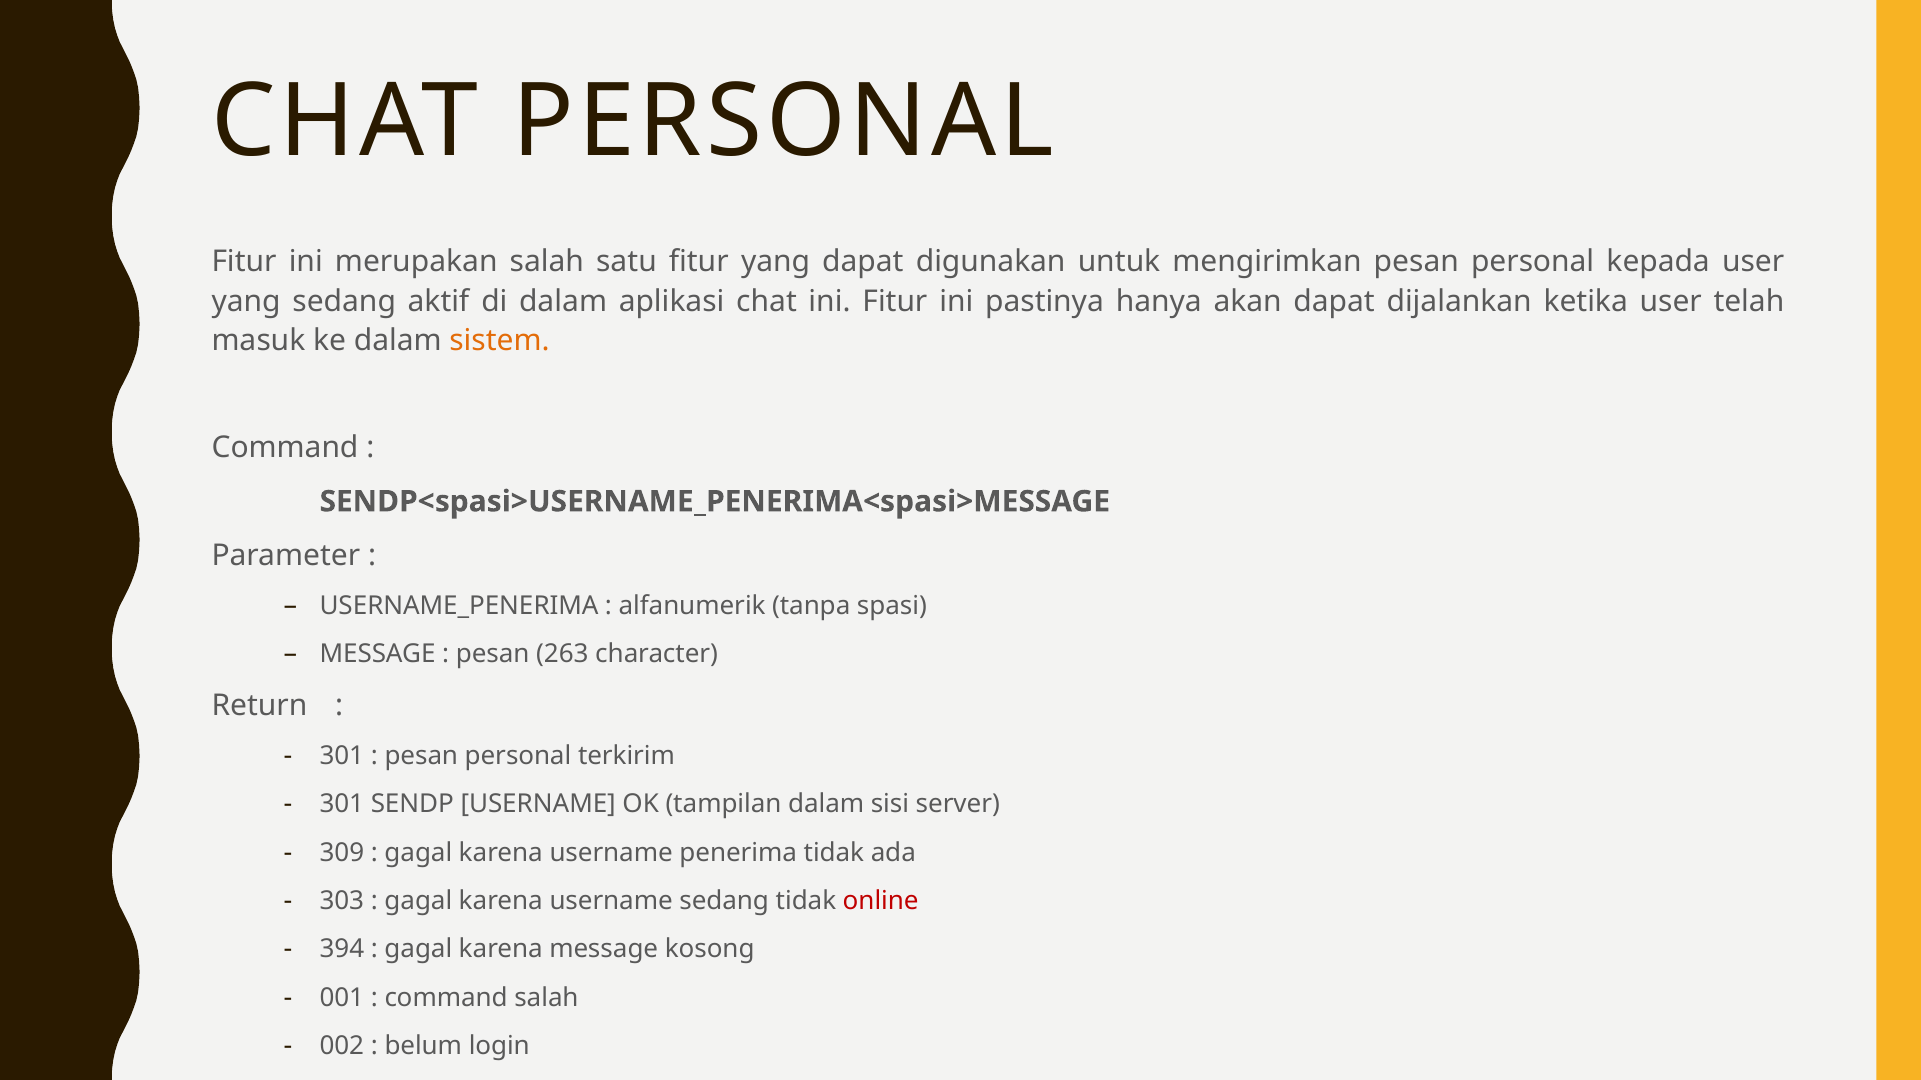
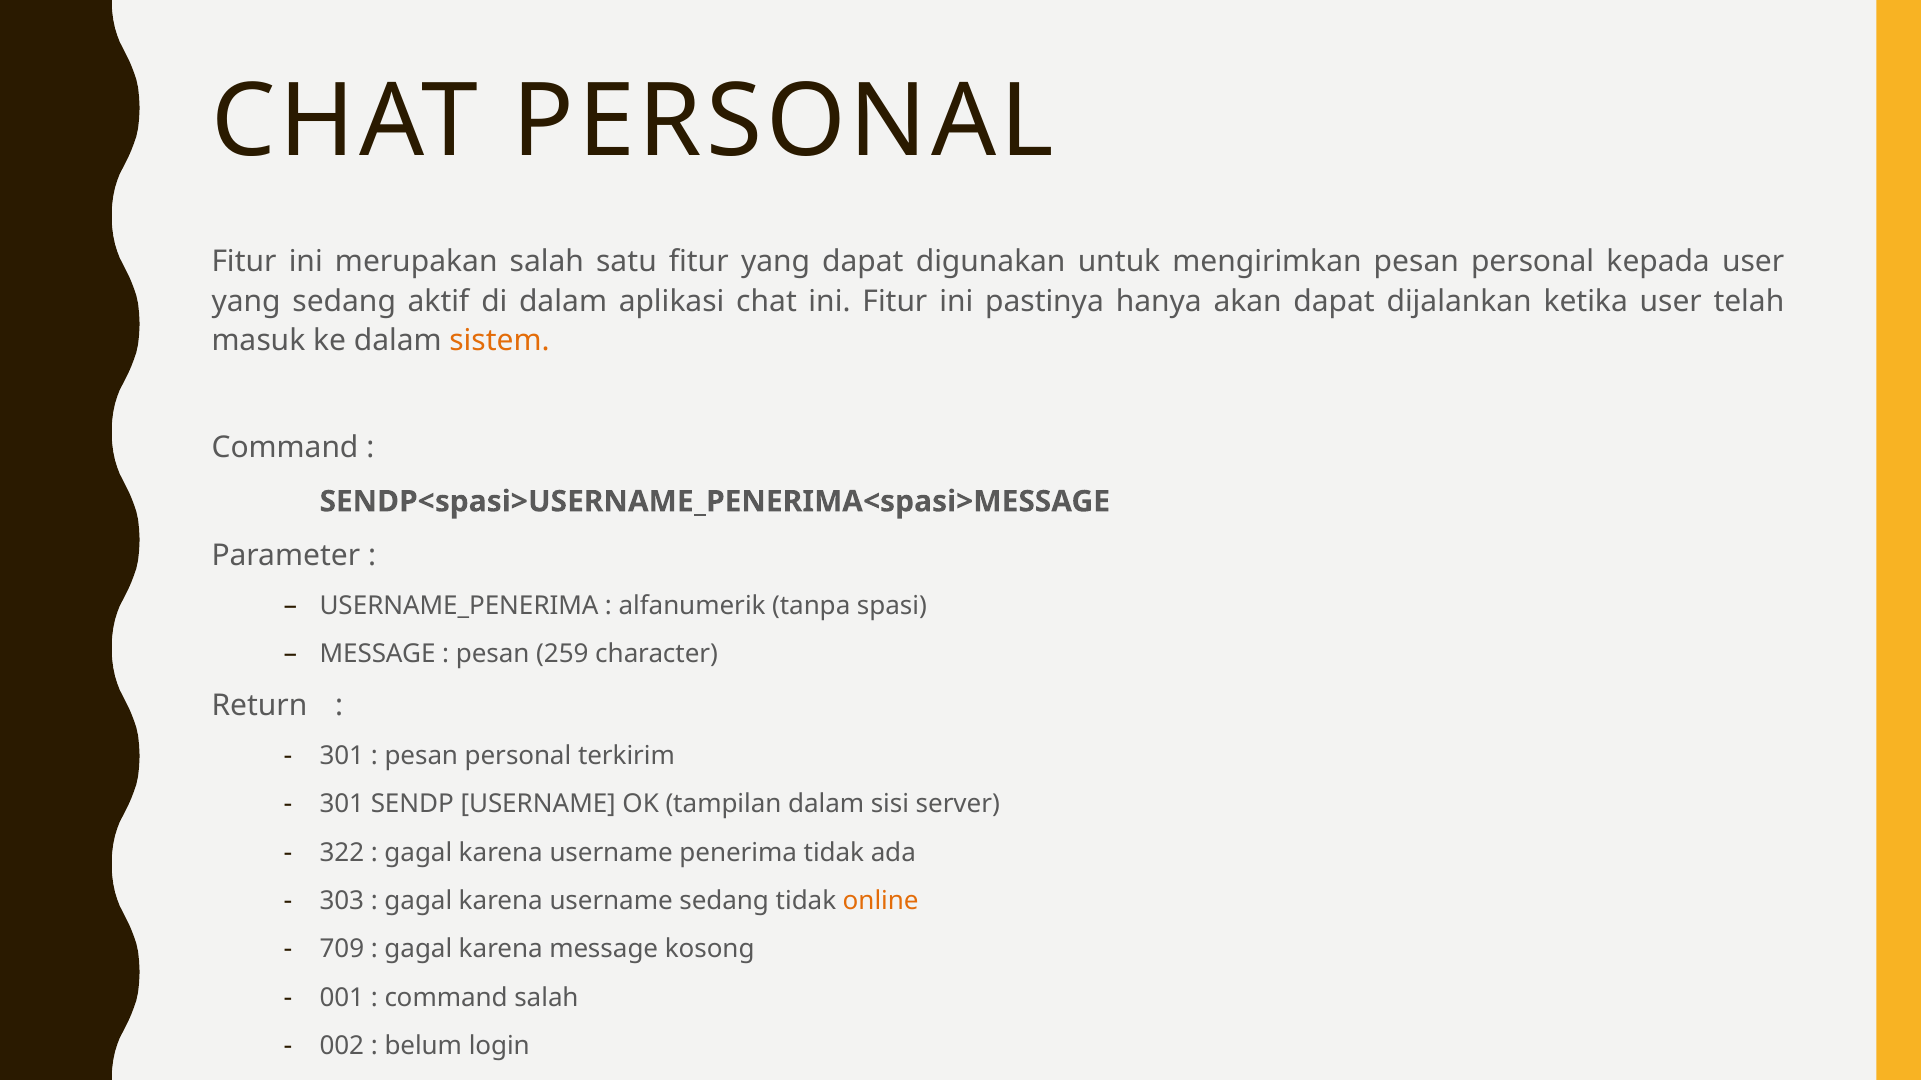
263: 263 -> 259
309: 309 -> 322
online colour: red -> orange
394: 394 -> 709
